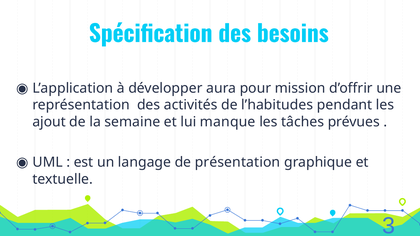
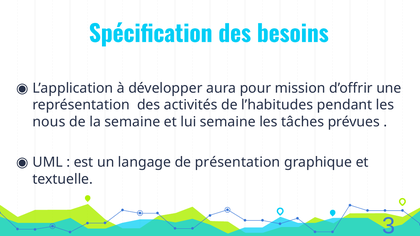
ajout: ajout -> nous
lui manque: manque -> semaine
